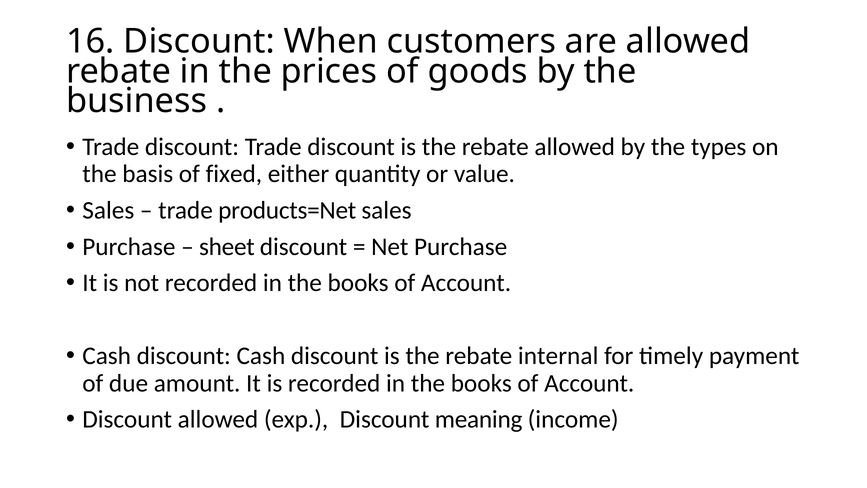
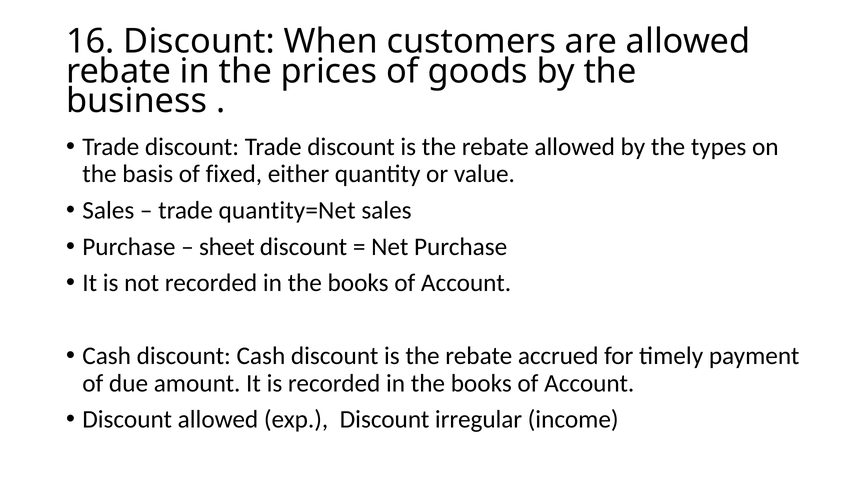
products=Net: products=Net -> quantity=Net
internal: internal -> accrued
meaning: meaning -> irregular
